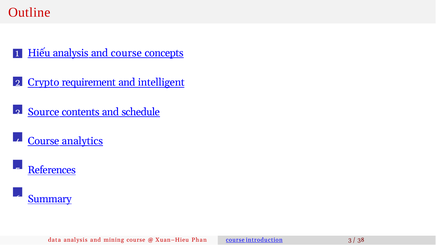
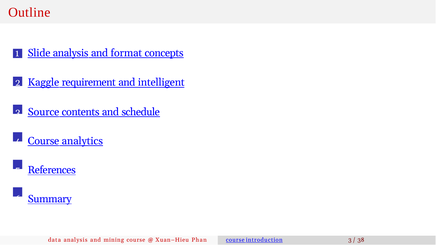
Hiếu: Hiếu -> Slide
and course: course -> format
Crypto: Crypto -> Kaggle
